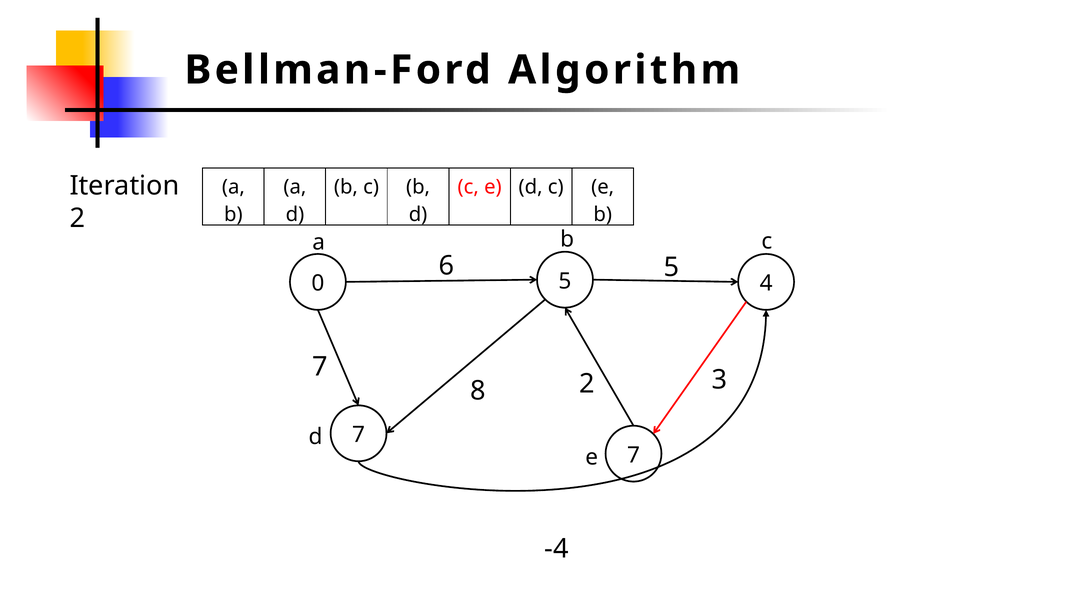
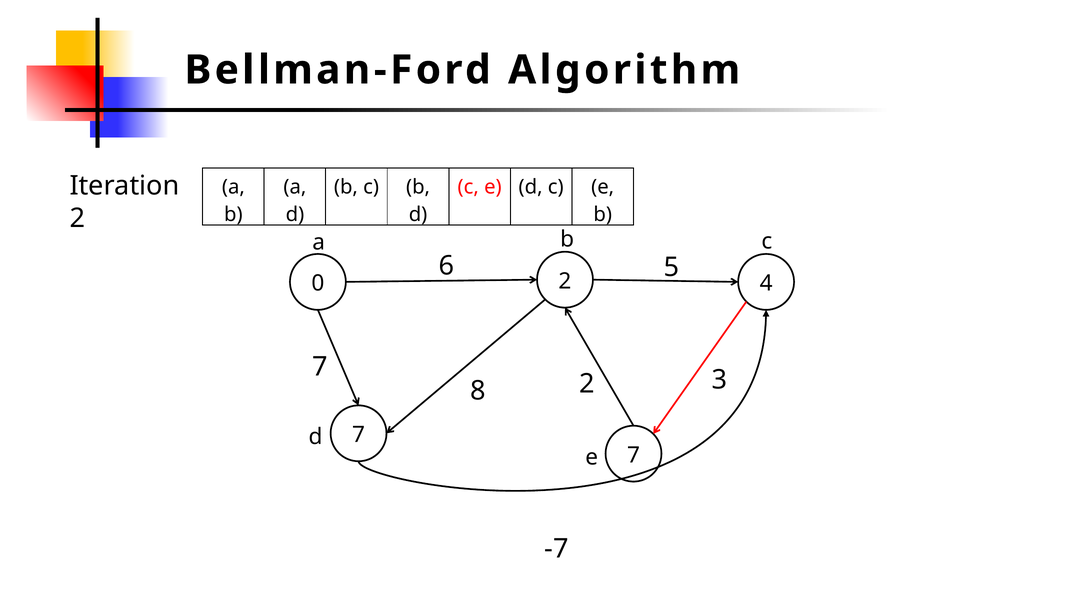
0 5: 5 -> 2
-4: -4 -> -7
